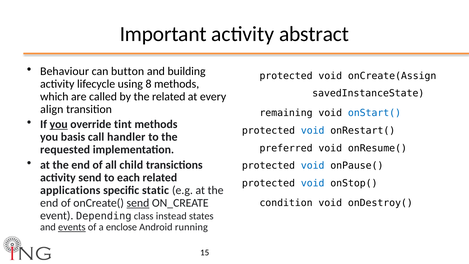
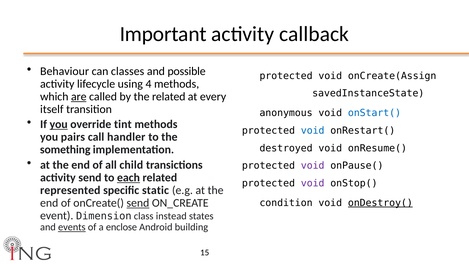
abstract: abstract -> callback
button: button -> classes
building: building -> possible
8: 8 -> 4
are underline: none -> present
align: align -> itself
remaining: remaining -> anonymous
basis: basis -> pairs
preferred: preferred -> destroyed
requested: requested -> something
void at (313, 166) colour: blue -> purple
each underline: none -> present
void at (313, 183) colour: blue -> purple
applications: applications -> represented
onDestroy( underline: none -> present
Depending: Depending -> Dimension
running: running -> building
